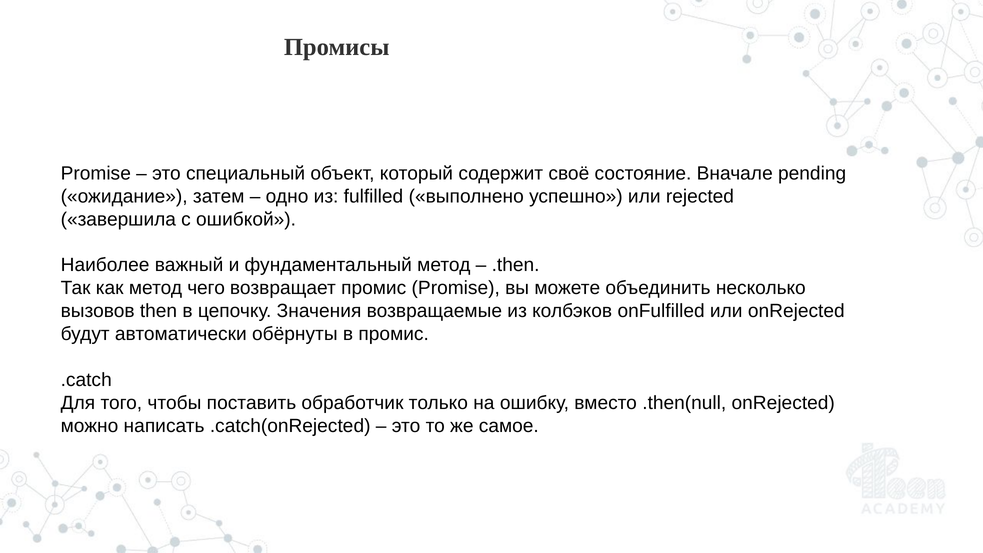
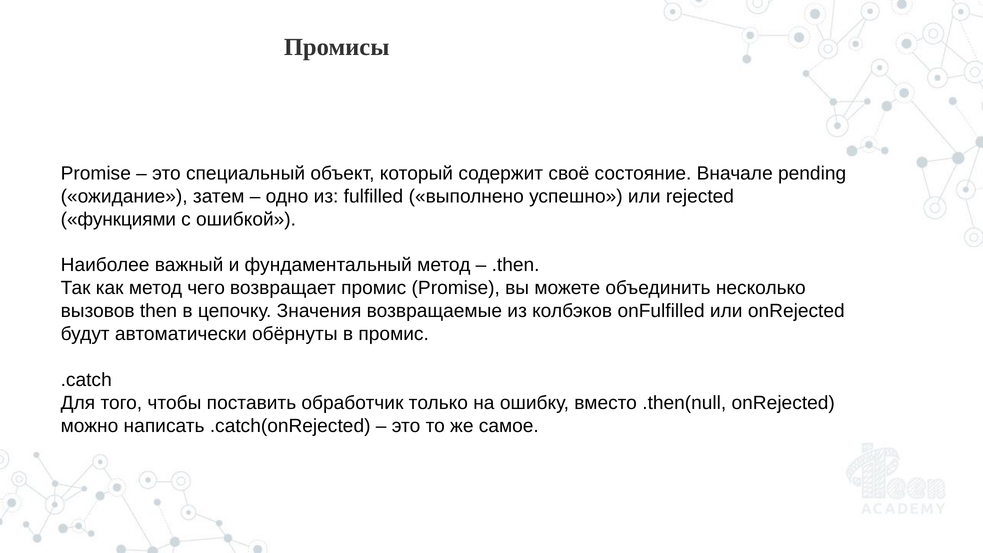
завершила: завершила -> функциями
